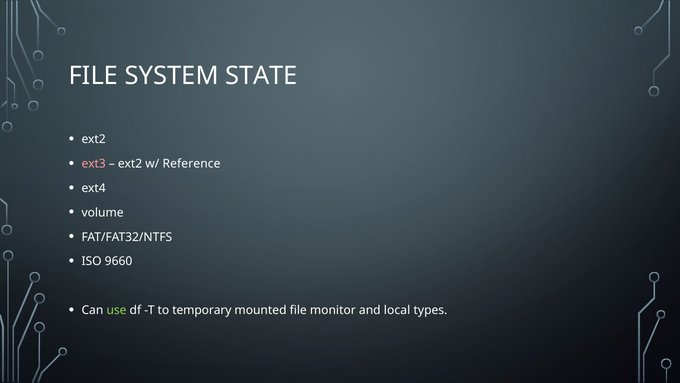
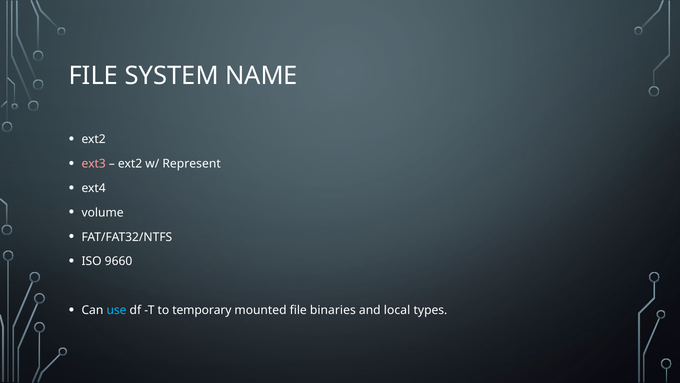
STATE: STATE -> NAME
Reference: Reference -> Represent
use colour: light green -> light blue
monitor: monitor -> binaries
